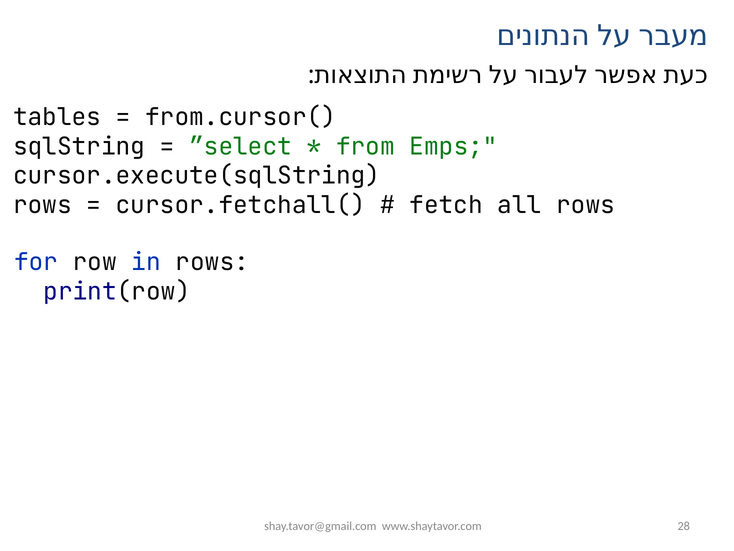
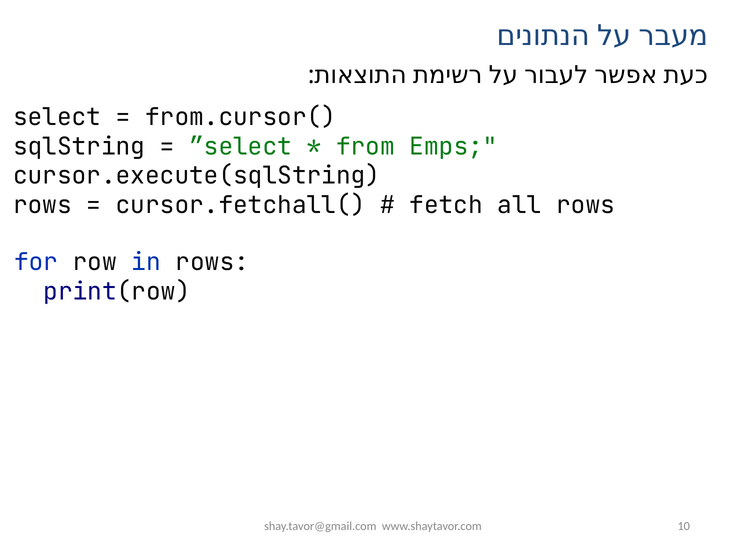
tables: tables -> select
28: 28 -> 10
